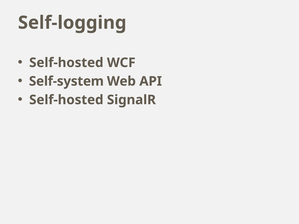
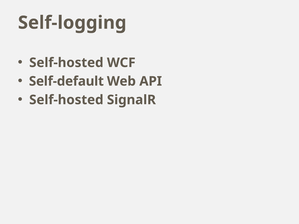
Self-system: Self-system -> Self-default
